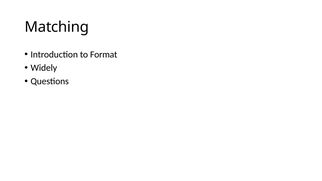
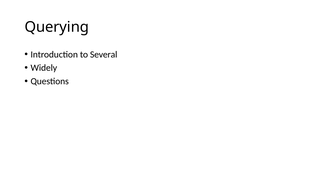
Matching: Matching -> Querying
Format: Format -> Several
